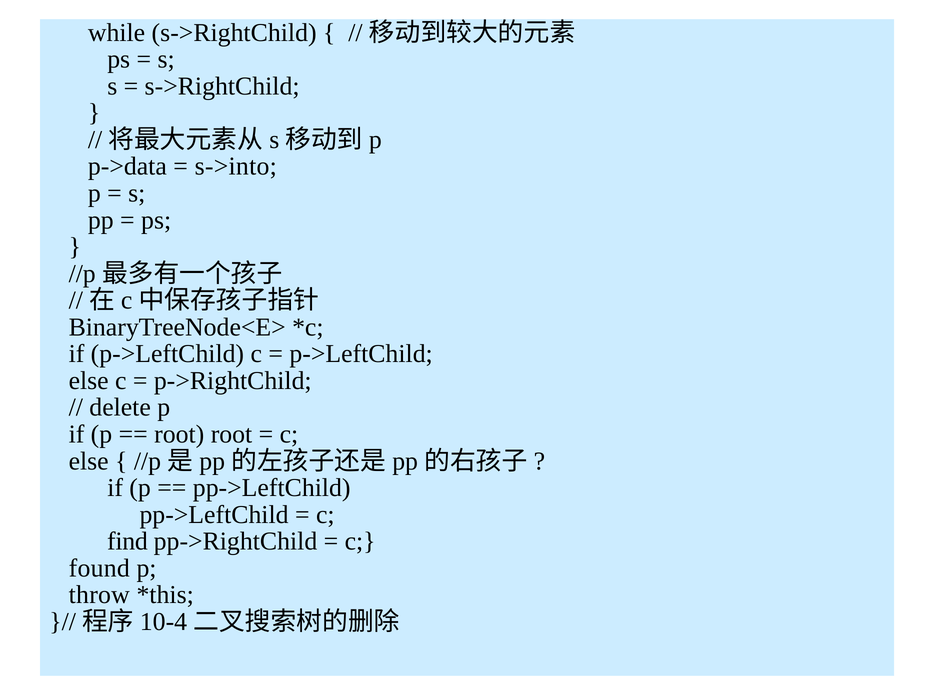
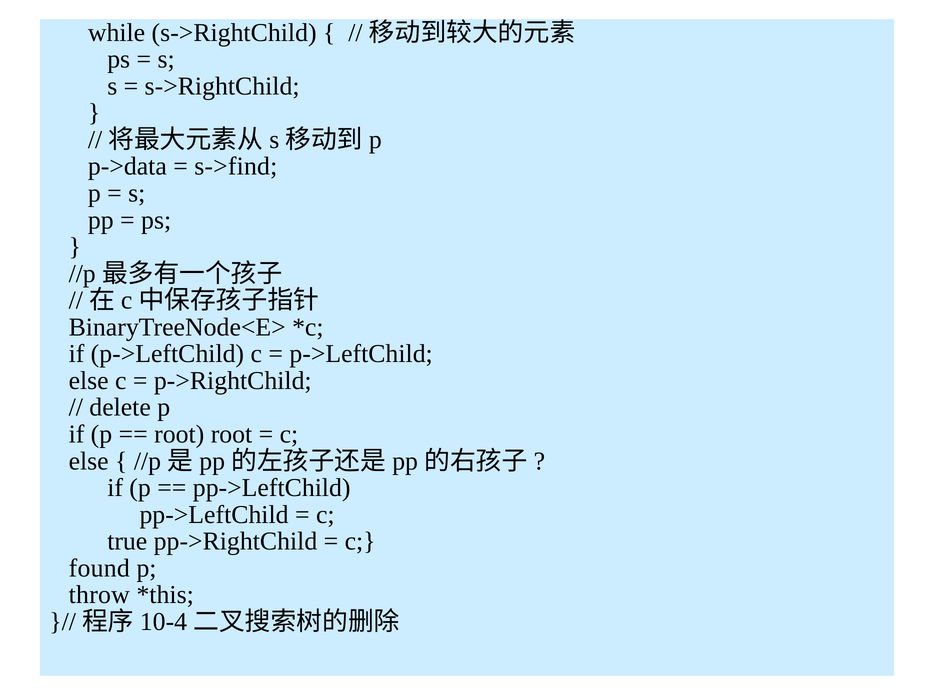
s->into: s->into -> s->find
find: find -> true
